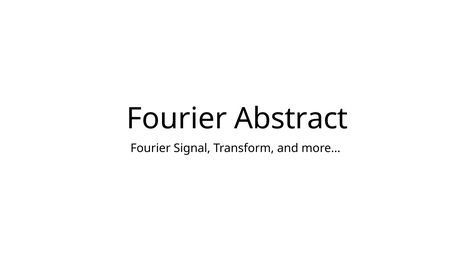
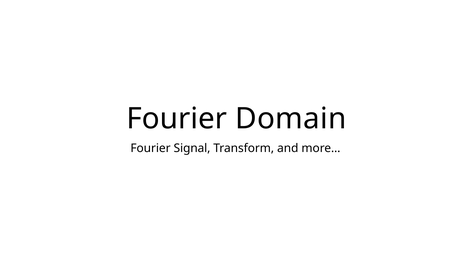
Abstract: Abstract -> Domain
